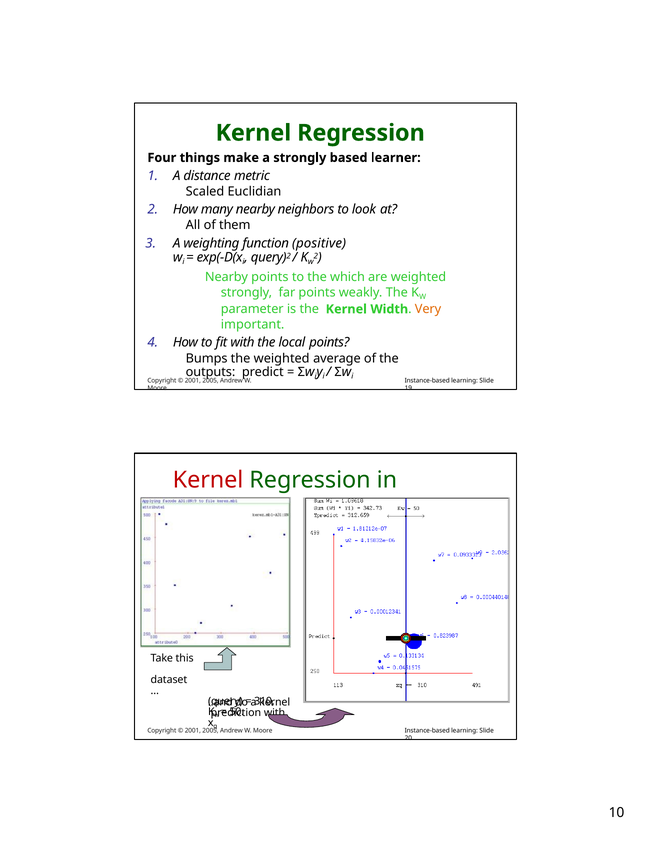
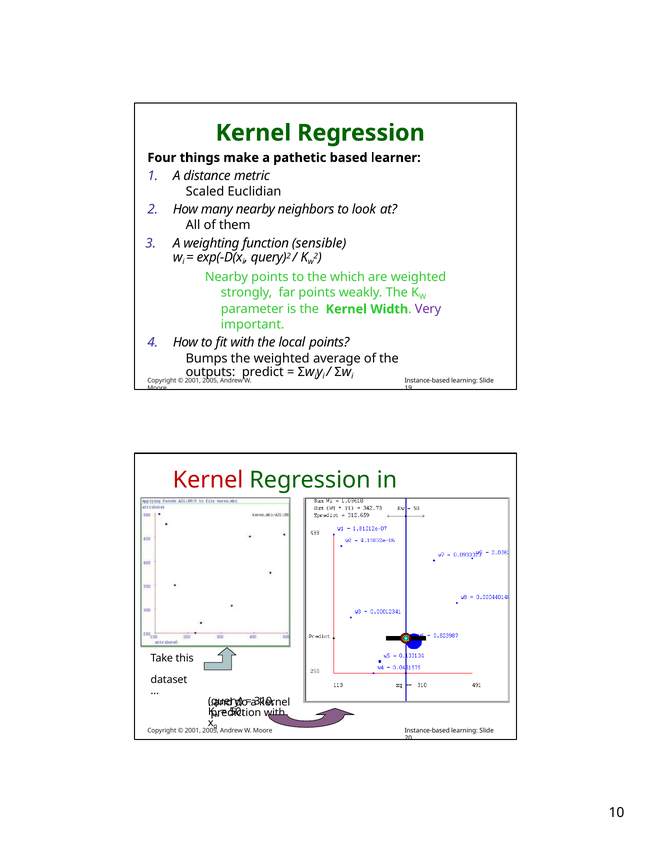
a strongly: strongly -> pathetic
positive: positive -> sensible
Very colour: orange -> purple
